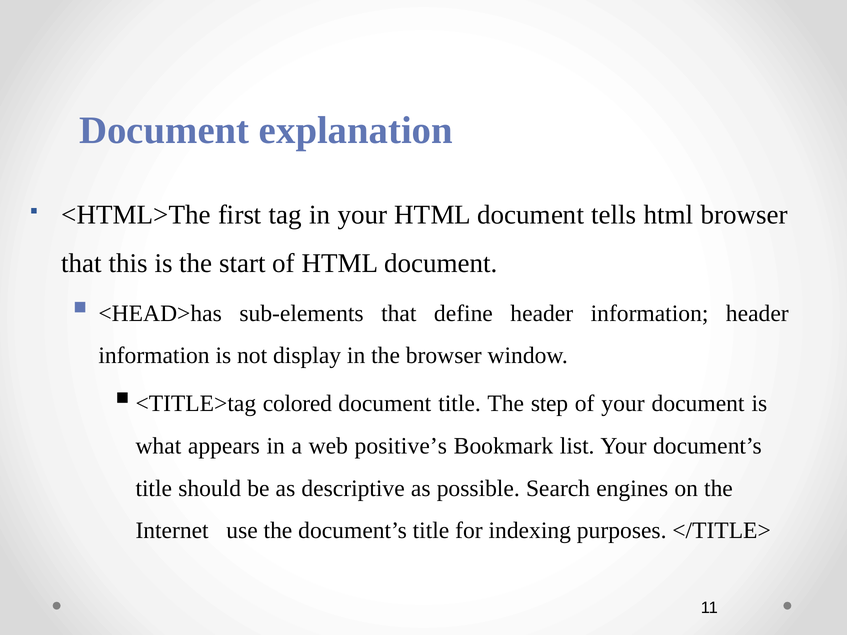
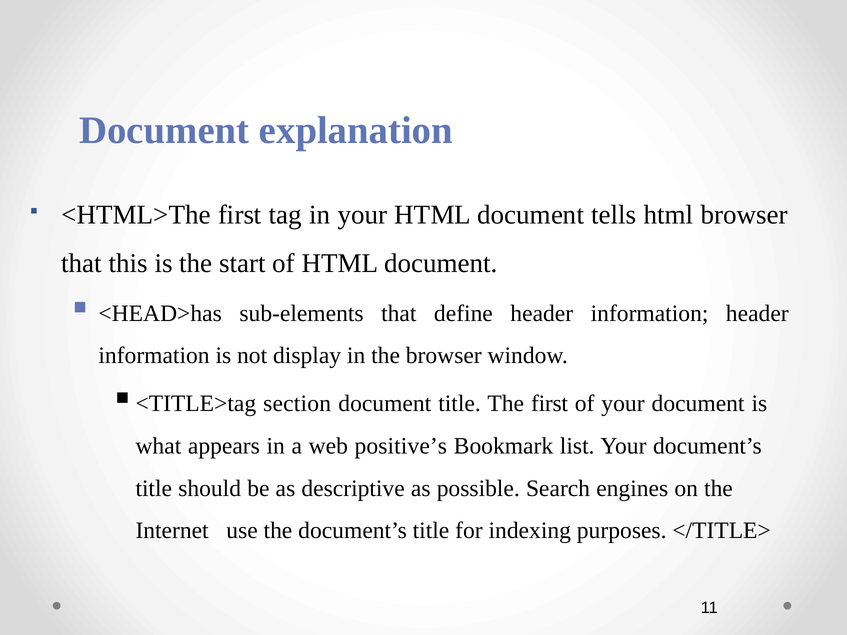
colored: colored -> section
The step: step -> first
